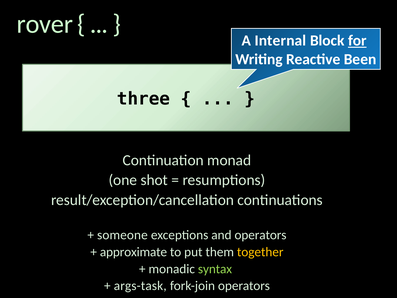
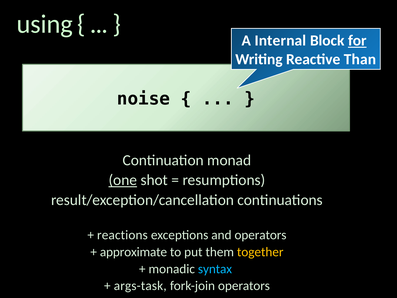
rover: rover -> using
Been: Been -> Than
three: three -> noise
one underline: none -> present
someone: someone -> reactions
syntax colour: light green -> light blue
